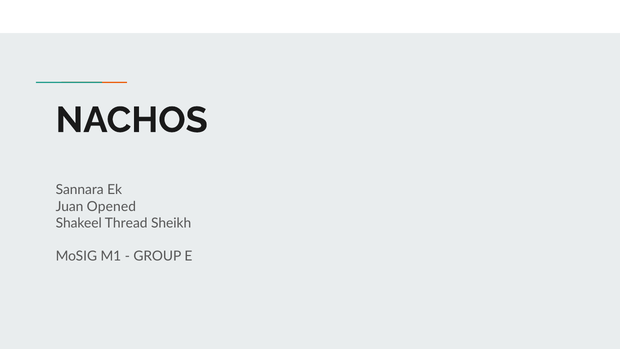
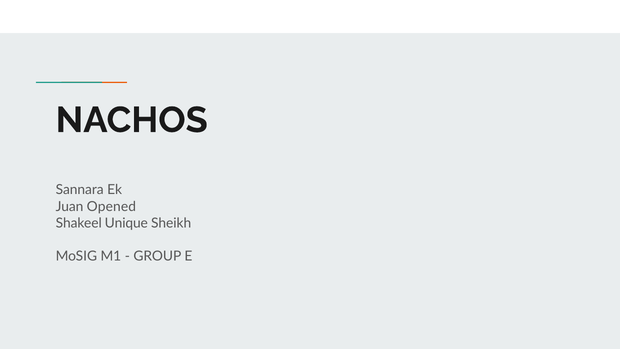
Thread: Thread -> Unique
